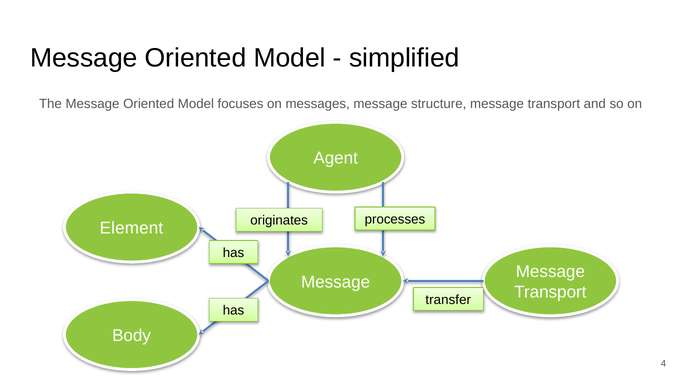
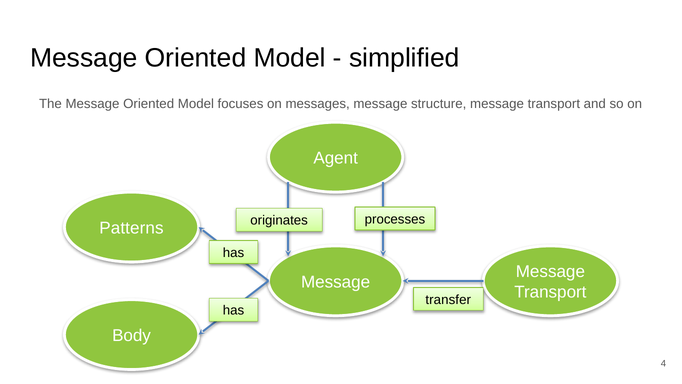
Element: Element -> Patterns
